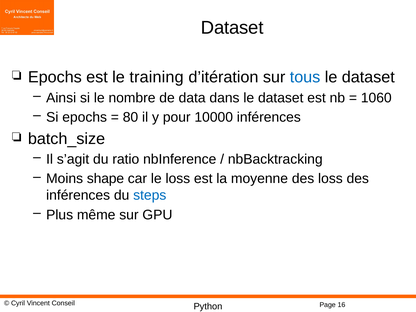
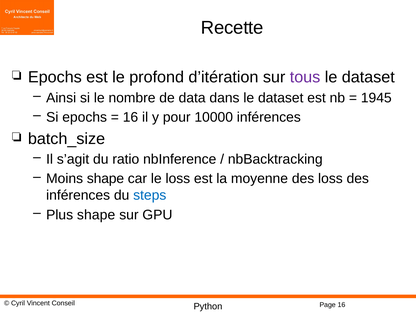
Dataset at (232, 28): Dataset -> Recette
training: training -> profond
tous colour: blue -> purple
1060: 1060 -> 1945
80 at (131, 117): 80 -> 16
Plus même: même -> shape
